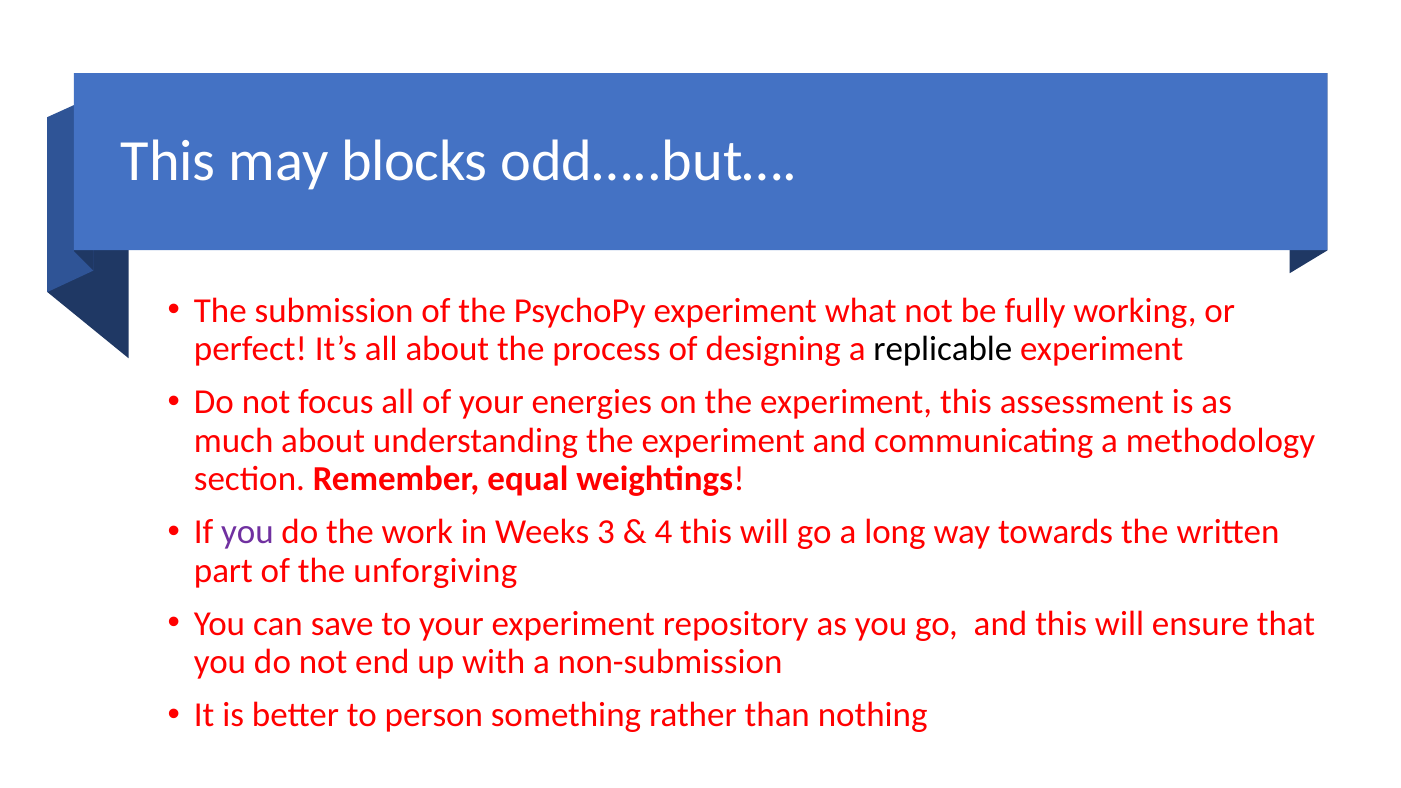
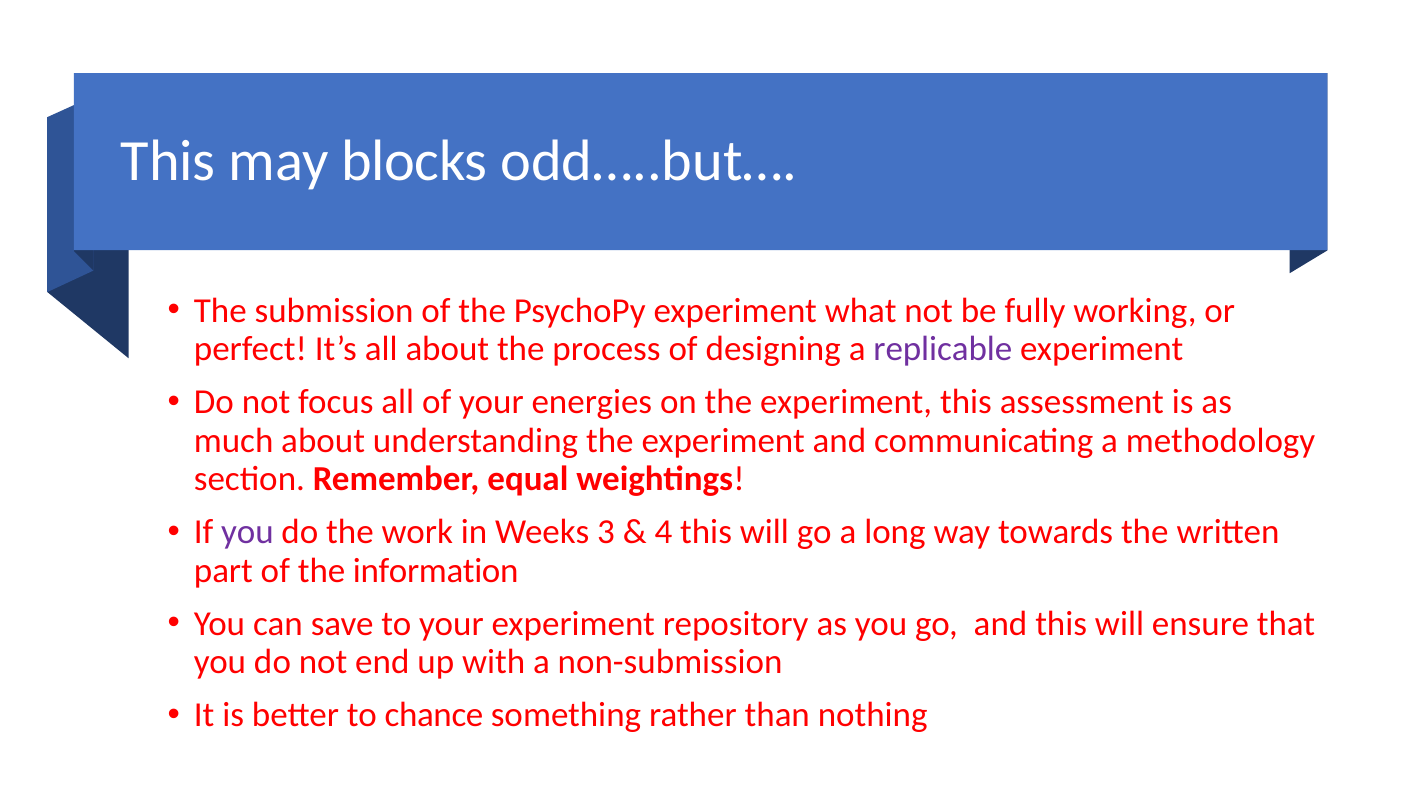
replicable colour: black -> purple
unforgiving: unforgiving -> information
person: person -> chance
